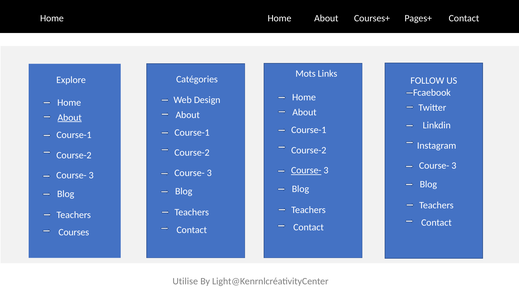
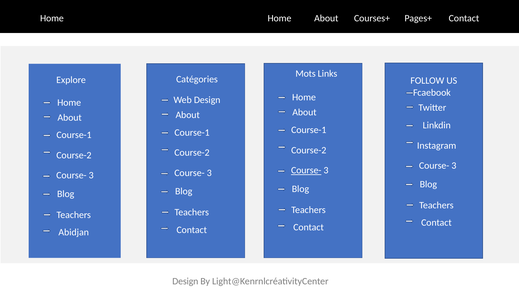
About at (70, 117) underline: present -> none
Courses: Courses -> Abidjan
Utilise at (185, 281): Utilise -> Design
